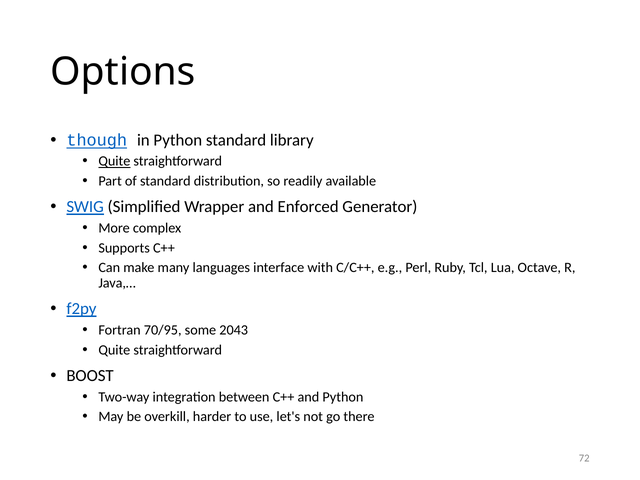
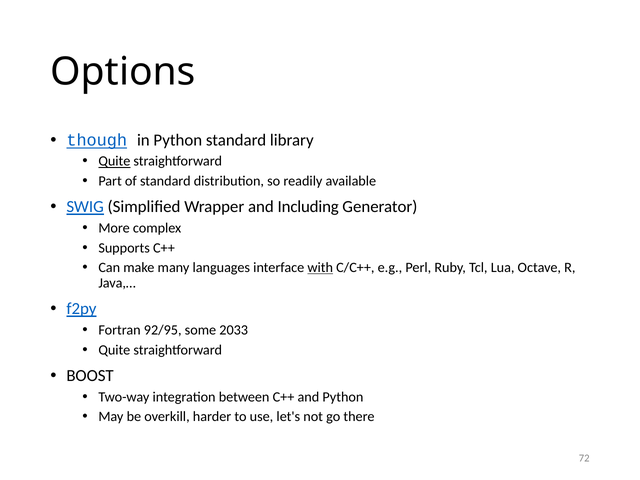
Enforced: Enforced -> Including
with underline: none -> present
70/95: 70/95 -> 92/95
2043: 2043 -> 2033
